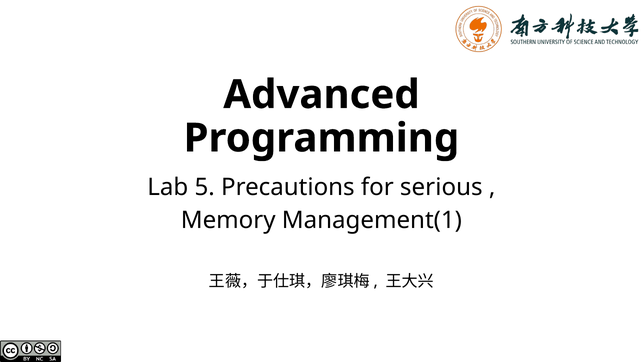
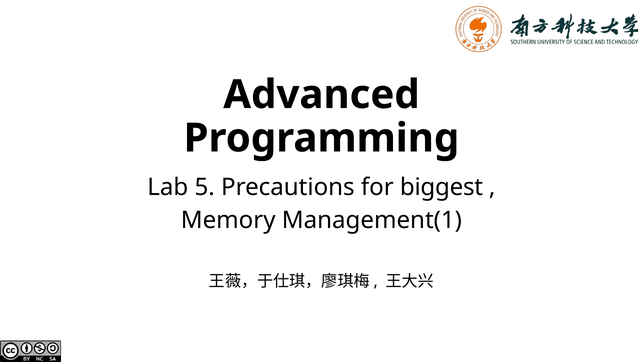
serious: serious -> biggest
